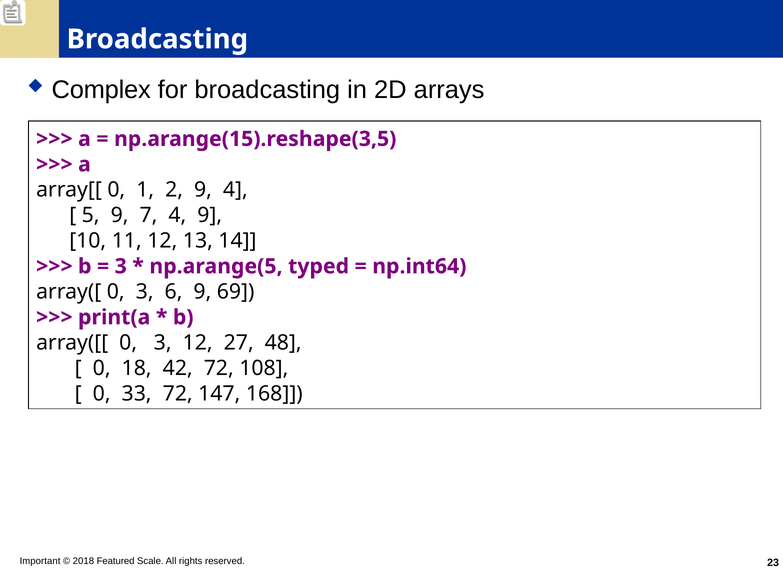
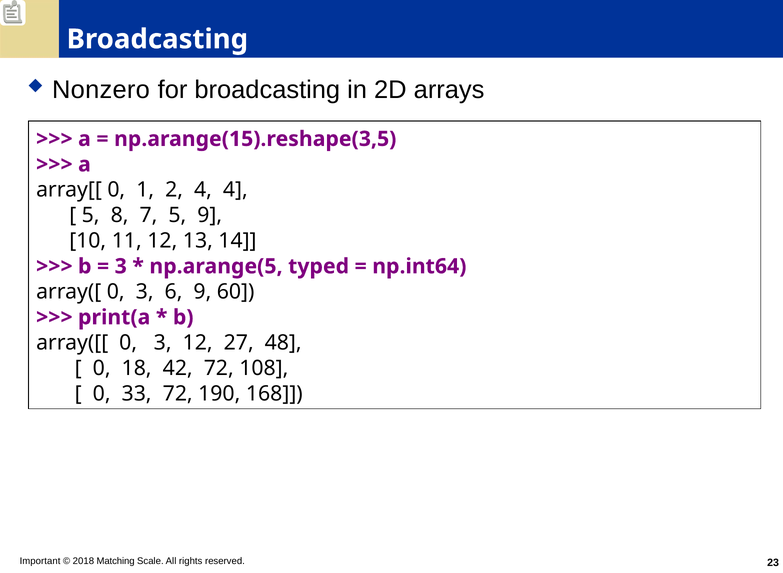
Complex: Complex -> Nonzero
2 9: 9 -> 4
5 9: 9 -> 8
7 4: 4 -> 5
69: 69 -> 60
147: 147 -> 190
Featured: Featured -> Matching
